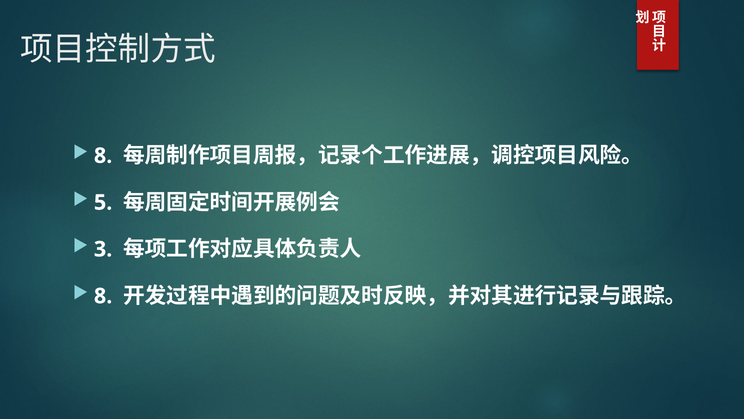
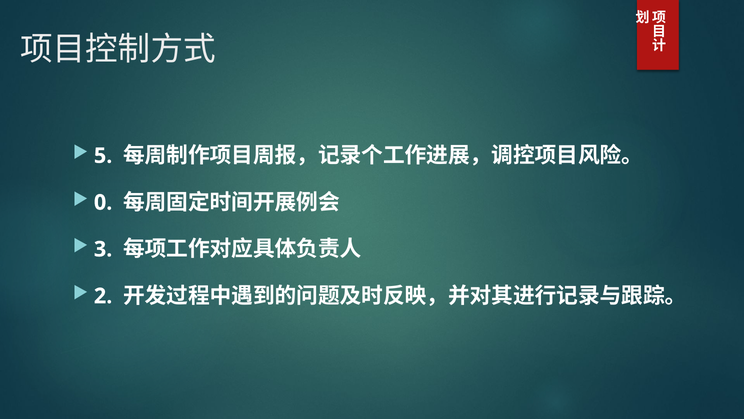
8 at (103, 156): 8 -> 5
5: 5 -> 0
8 at (103, 296): 8 -> 2
